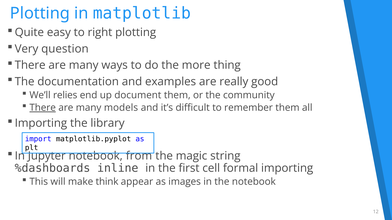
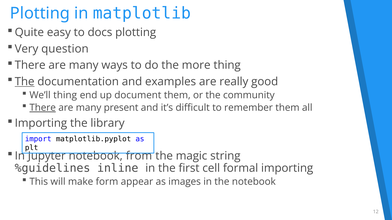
right: right -> docs
The at (25, 82) underline: none -> present
We’ll relies: relies -> thing
models: models -> present
%dashboards: %dashboards -> %guidelines
think: think -> form
